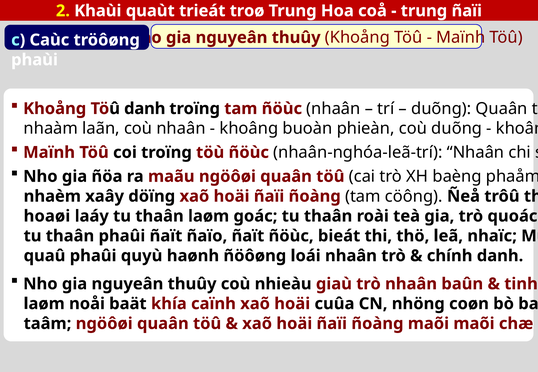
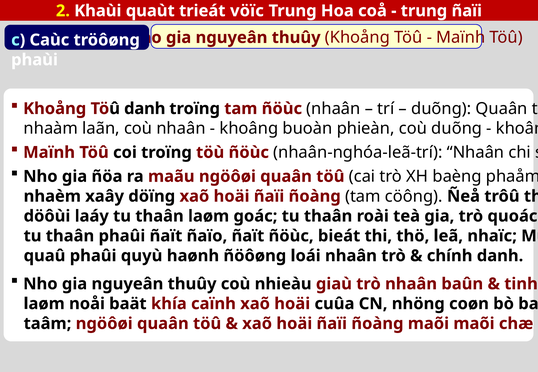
troø: troø -> vöïc
hoaøi: hoaøi -> döôùi
